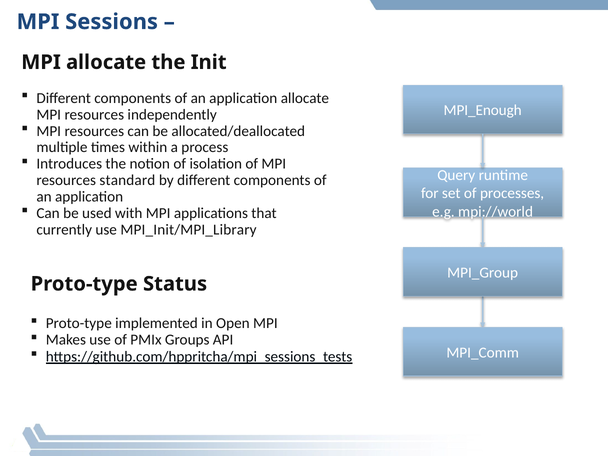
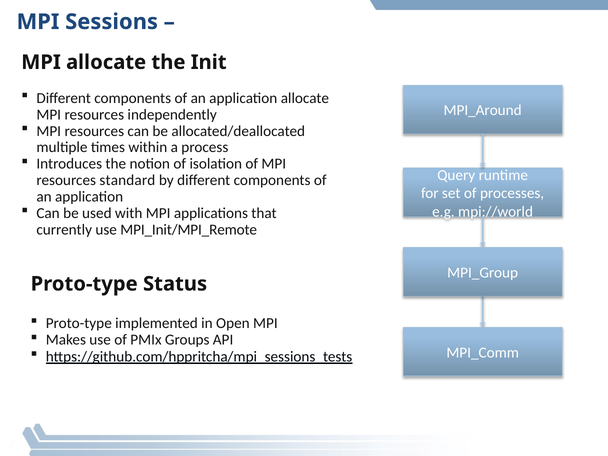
MPI_Enough: MPI_Enough -> MPI_Around
MPI_Init/MPI_Library: MPI_Init/MPI_Library -> MPI_Init/MPI_Remote
